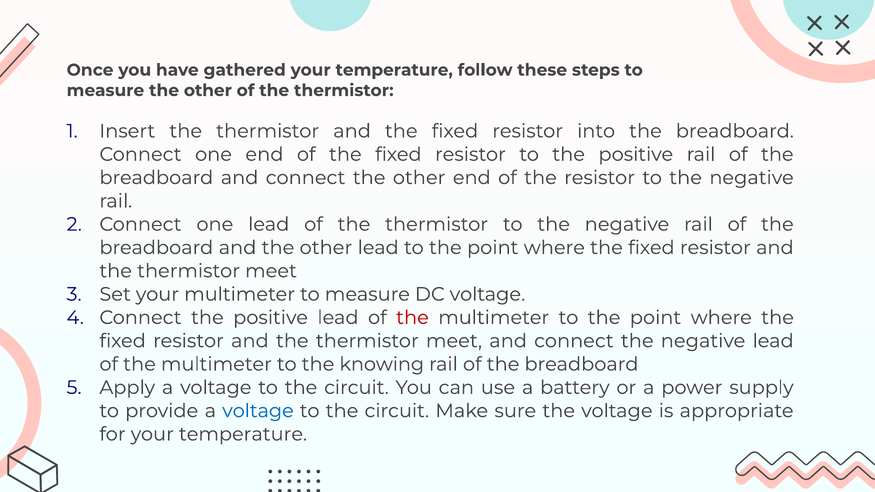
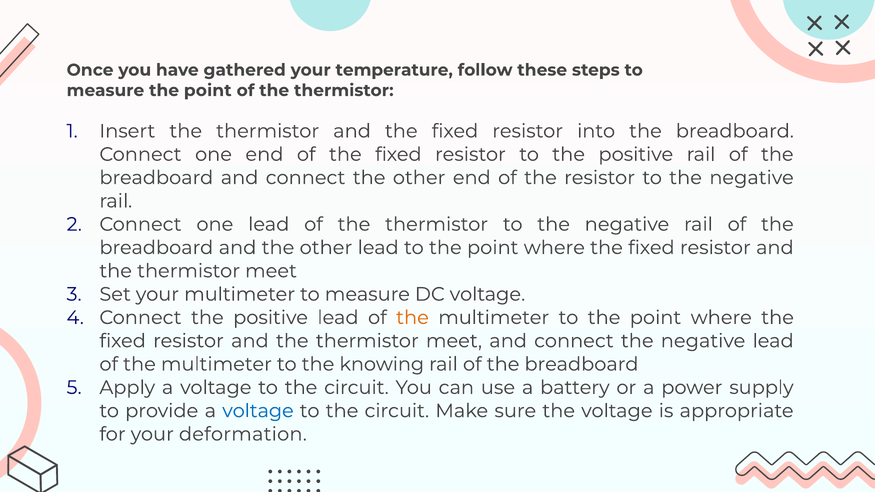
measure the other: other -> point
the at (412, 318) colour: red -> orange
for your temperature: temperature -> deformation
